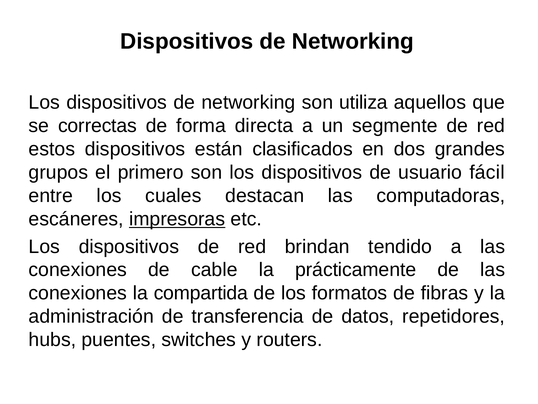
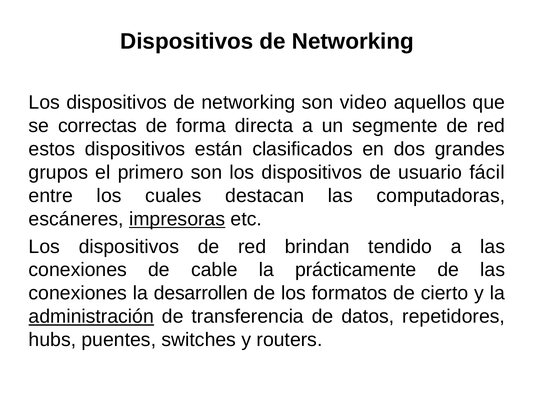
utiliza: utiliza -> video
compartida: compartida -> desarrollen
fibras: fibras -> cierto
administración underline: none -> present
